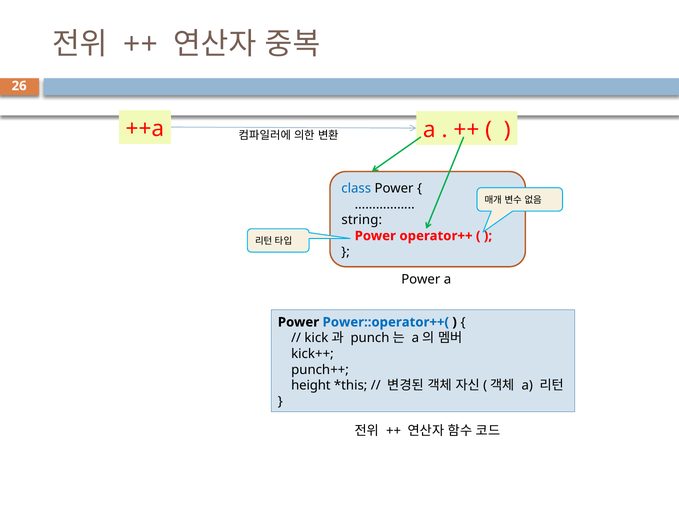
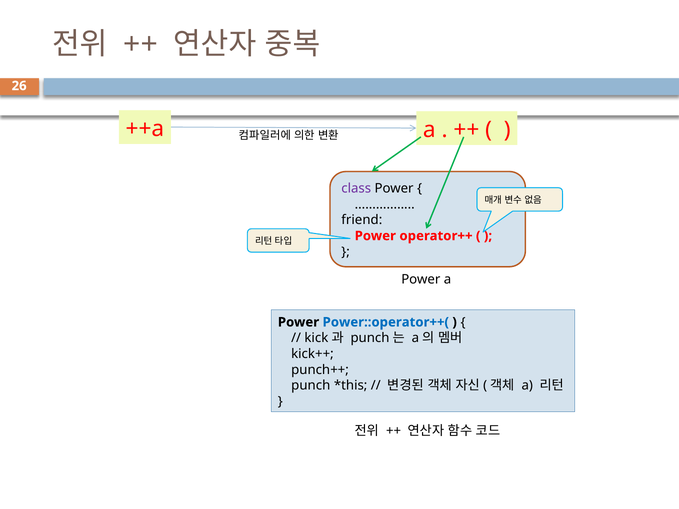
class colour: blue -> purple
string: string -> friend
height: height -> punch
